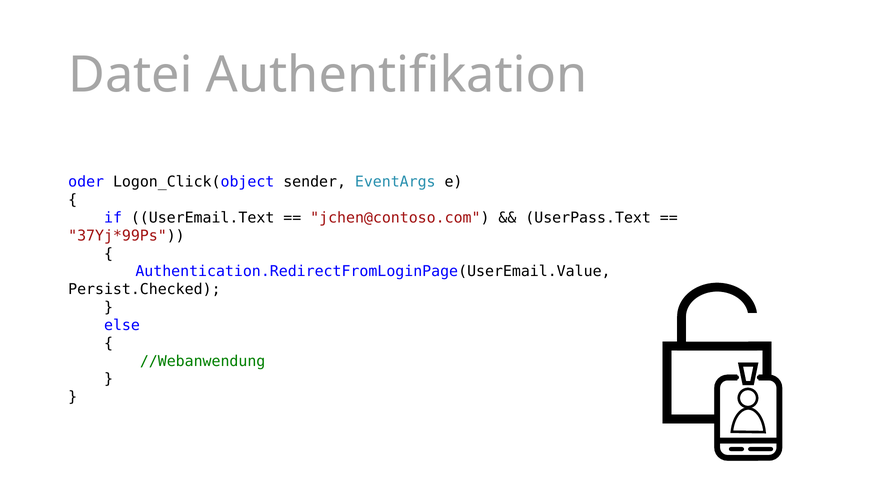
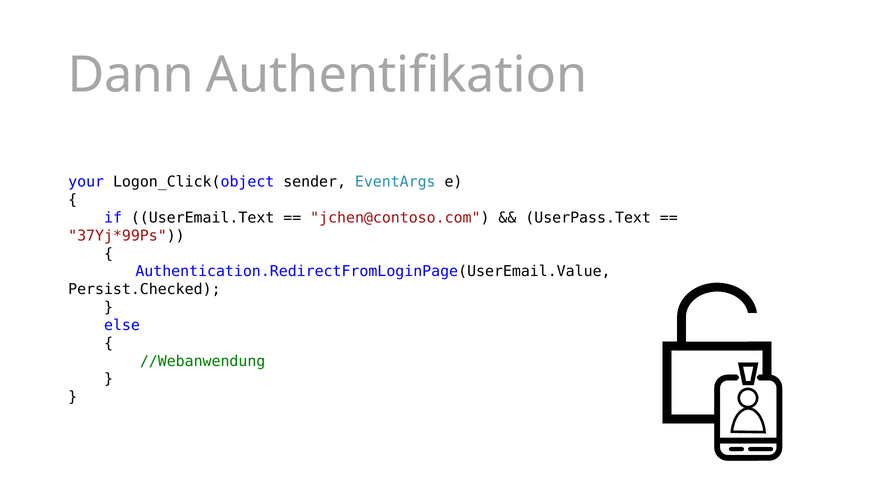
Datei: Datei -> Dann
oder: oder -> your
